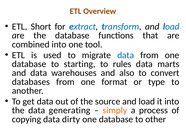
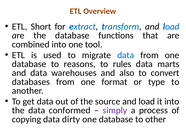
starting: starting -> reasons
generating: generating -> conformed
simply colour: orange -> purple
